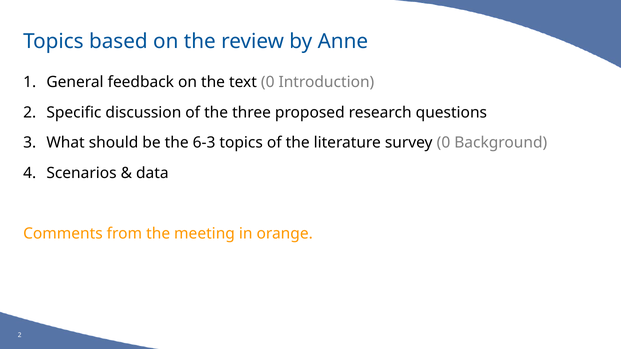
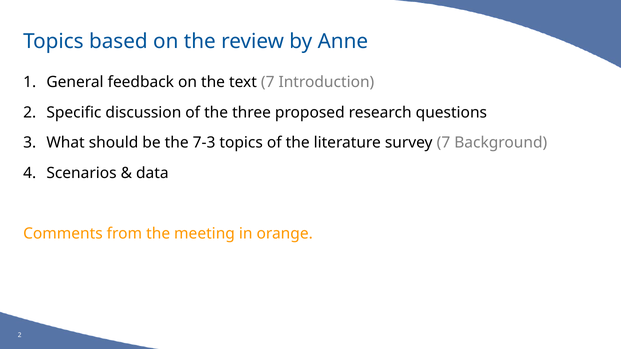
text 0: 0 -> 7
6-3: 6-3 -> 7-3
survey 0: 0 -> 7
